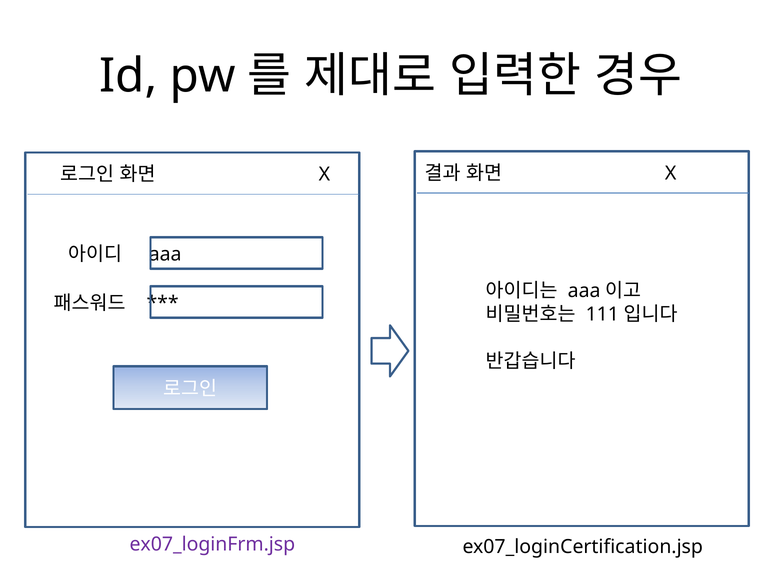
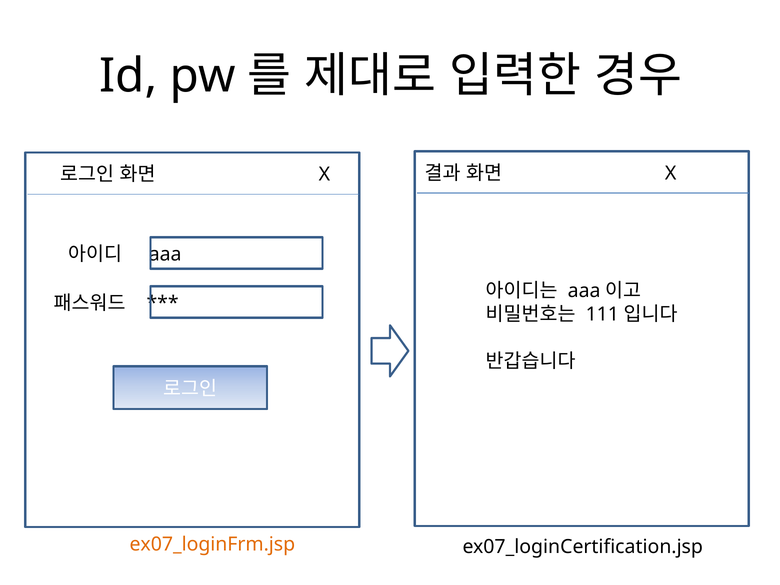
ex07_loginFrm.jsp colour: purple -> orange
